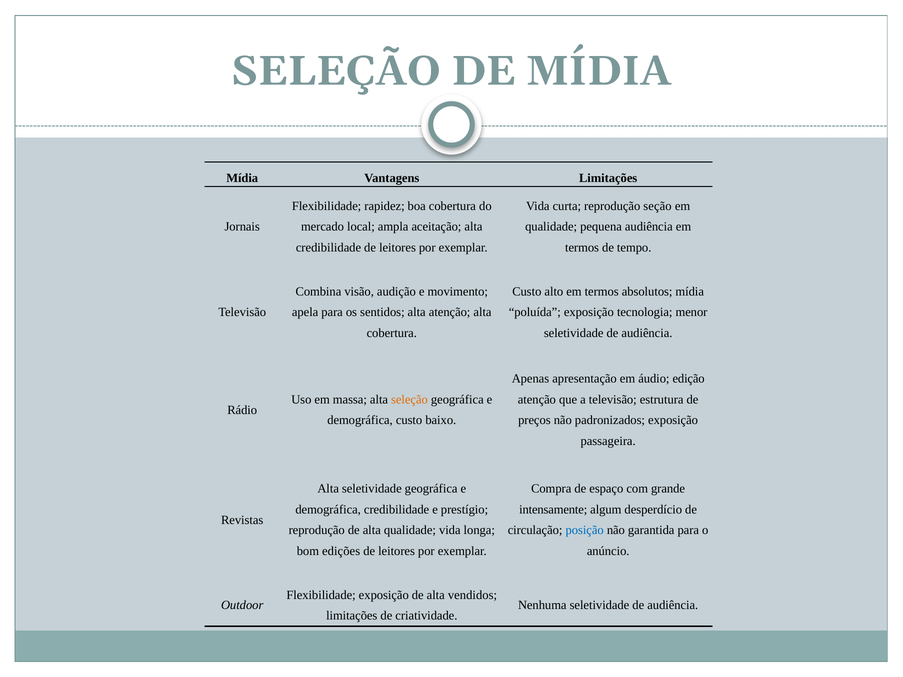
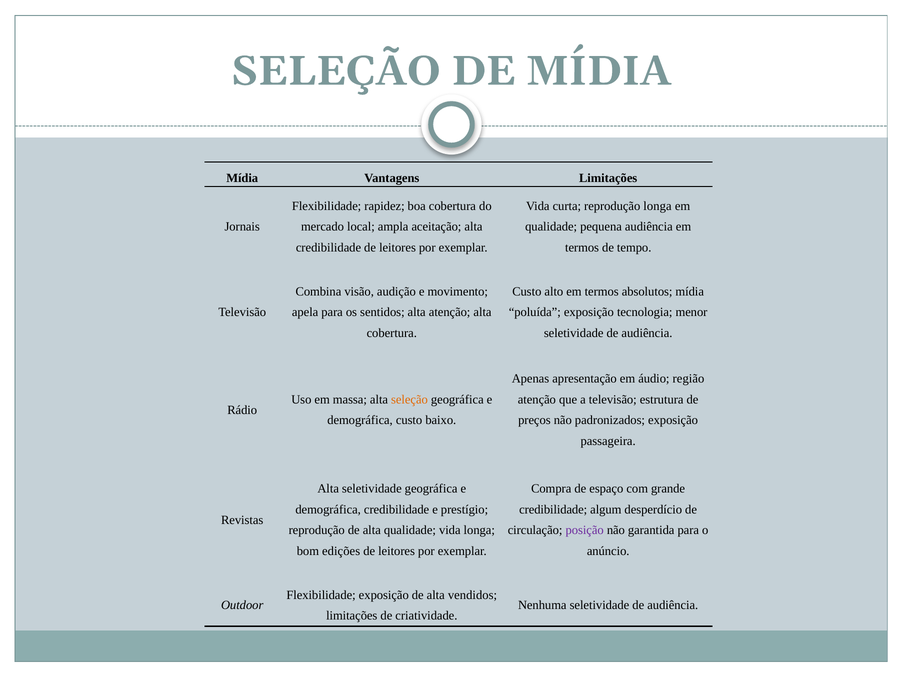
reprodução seção: seção -> longa
edição: edição -> região
intensamente at (553, 510): intensamente -> credibilidade
posição colour: blue -> purple
